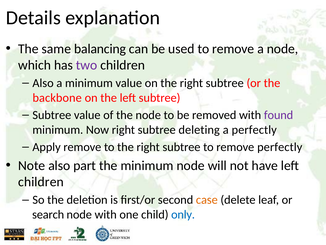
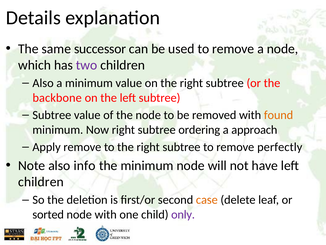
balancing: balancing -> successor
found colour: purple -> orange
deleting: deleting -> ordering
a perfectly: perfectly -> approach
part: part -> info
search: search -> sorted
only colour: blue -> purple
